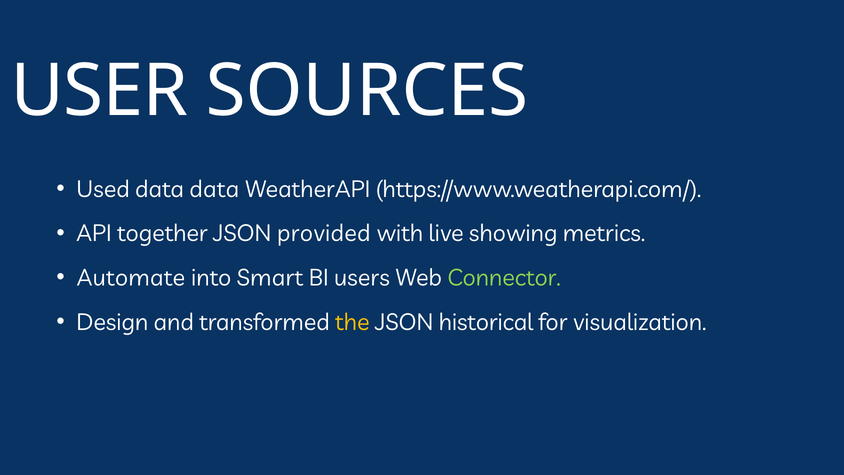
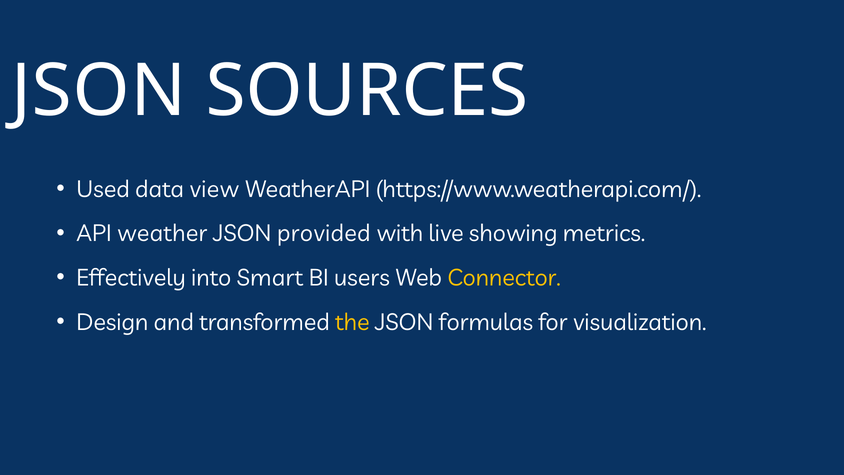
USER at (99, 91): USER -> JSON
data data: data -> view
together: together -> weather
Automate: Automate -> Effectively
Connector colour: light green -> yellow
historical: historical -> formulas
